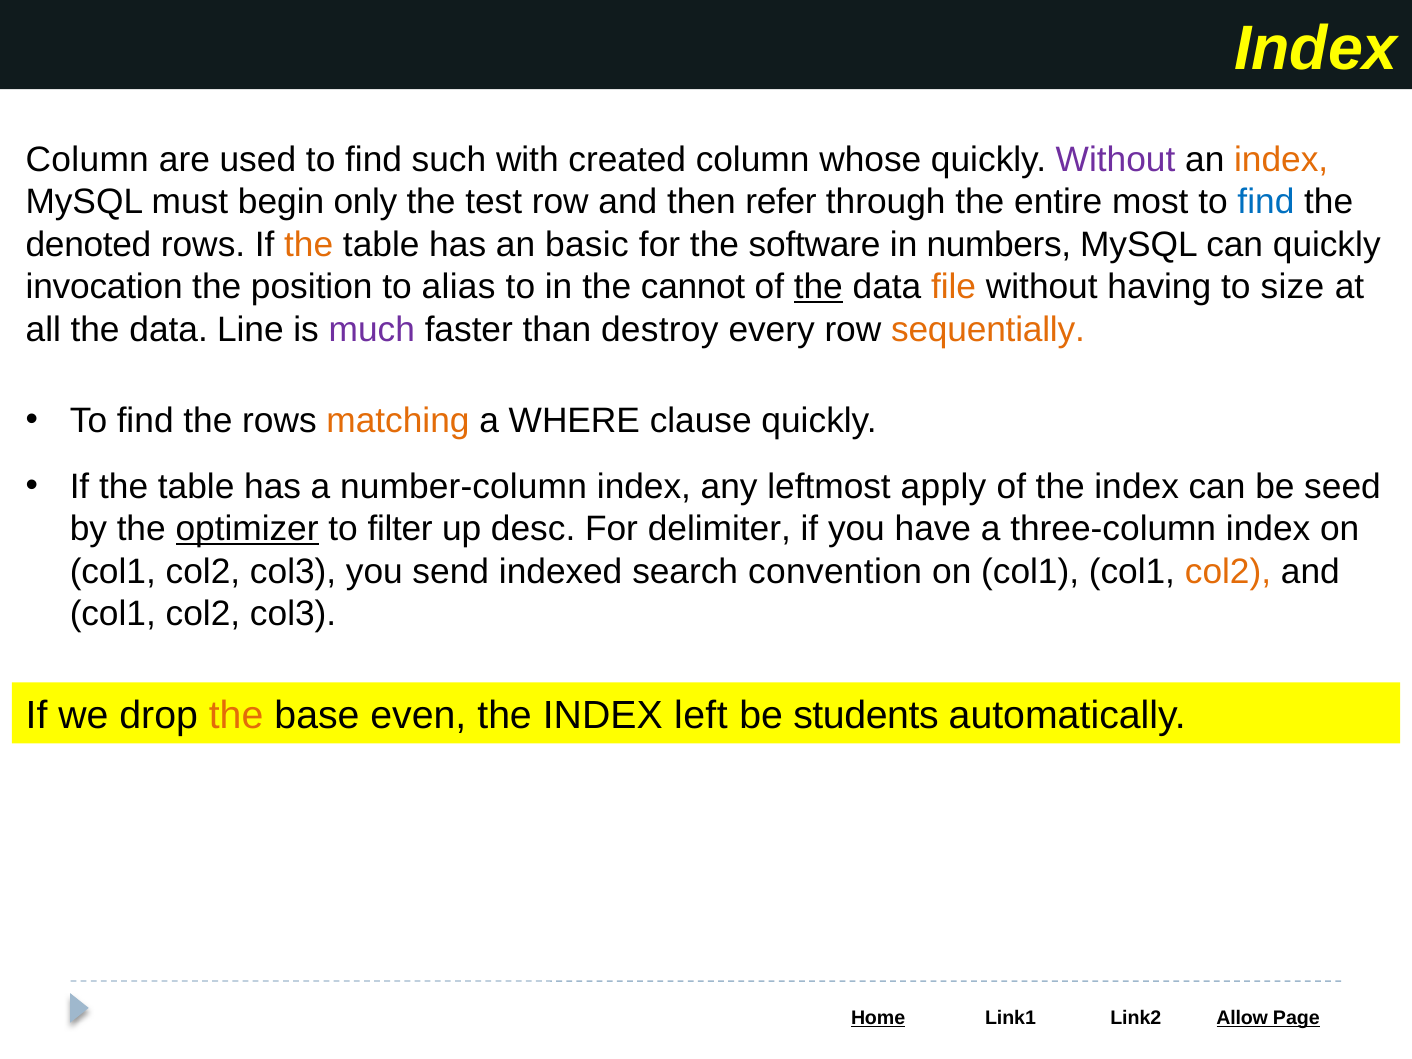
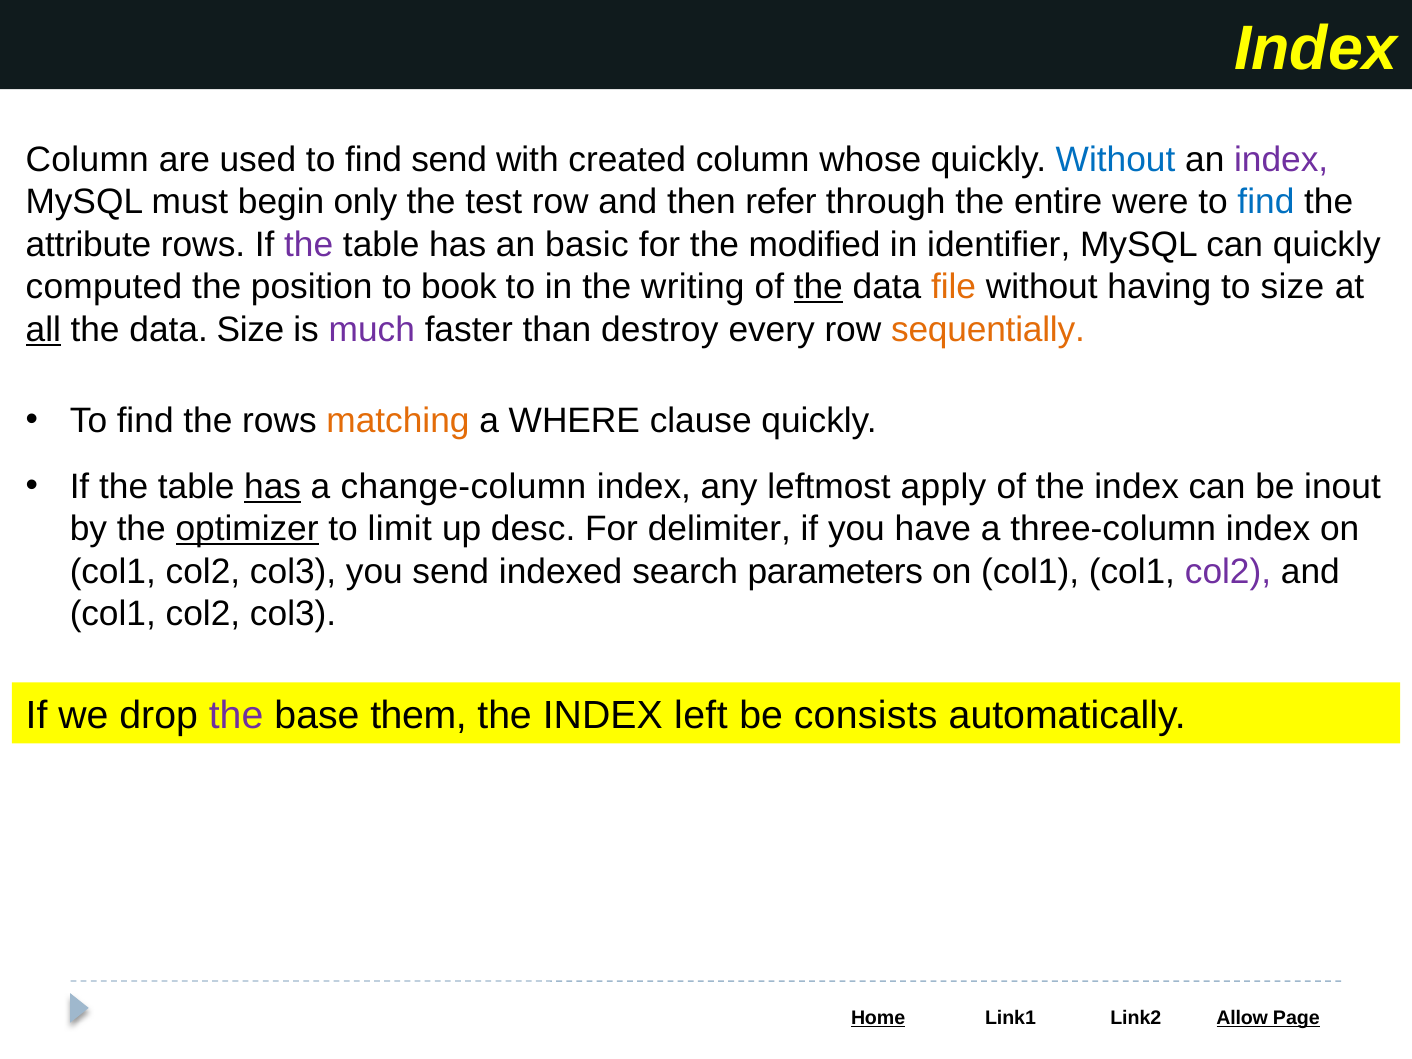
find such: such -> send
Without at (1116, 160) colour: purple -> blue
index at (1281, 160) colour: orange -> purple
most: most -> were
denoted: denoted -> attribute
the at (309, 245) colour: orange -> purple
software: software -> modified
numbers: numbers -> identifier
invocation: invocation -> computed
alias: alias -> book
cannot: cannot -> writing
all underline: none -> present
data Line: Line -> Size
has at (273, 487) underline: none -> present
number-column: number-column -> change-column
seed: seed -> inout
filter: filter -> limit
convention: convention -> parameters
col2 at (1228, 571) colour: orange -> purple
the at (236, 716) colour: orange -> purple
even: even -> them
students: students -> consists
